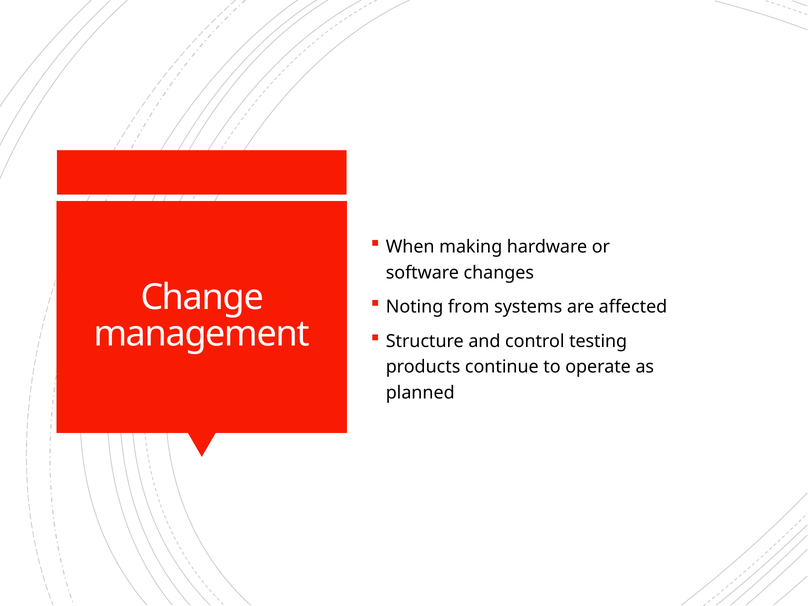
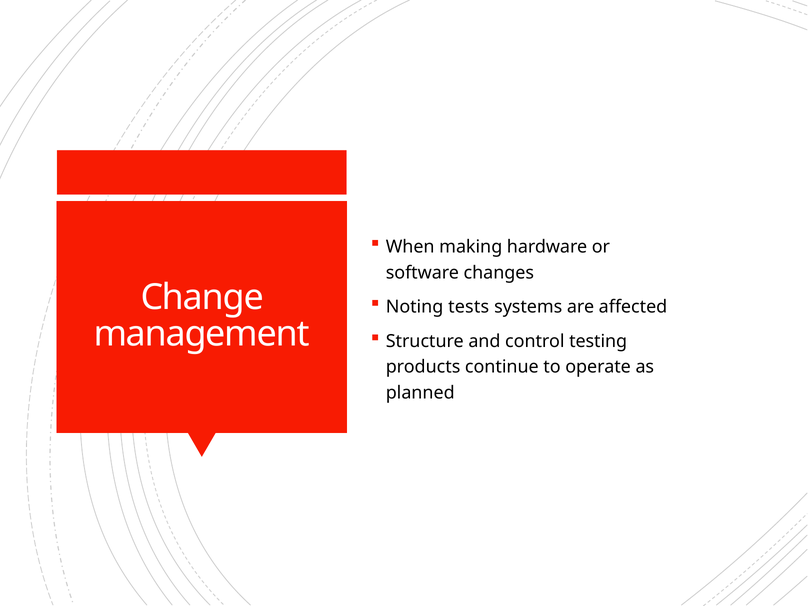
from: from -> tests
